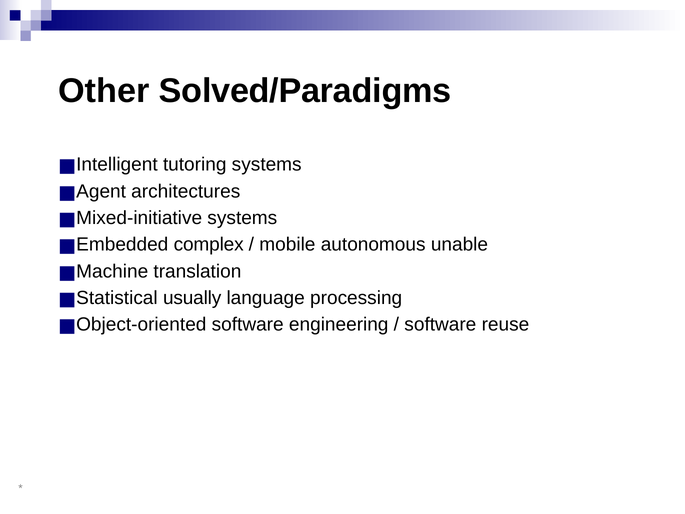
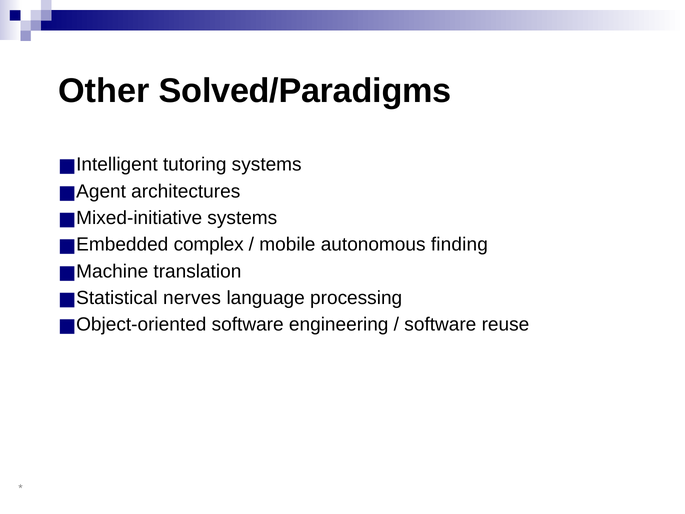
unable: unable -> finding
usually: usually -> nerves
